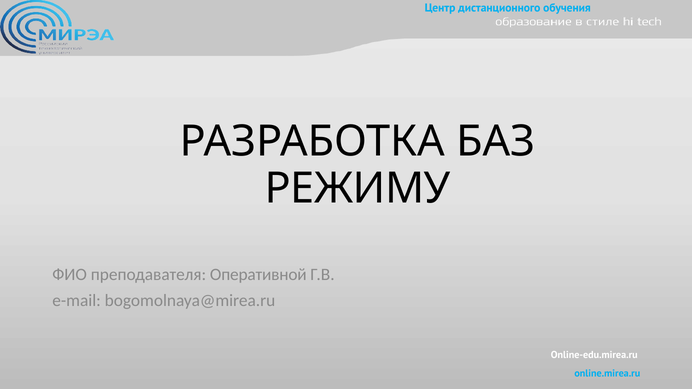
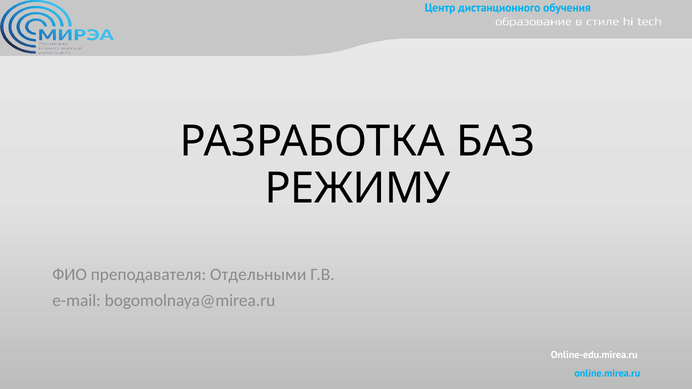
Оперативной: Оперативной -> Отдельными
